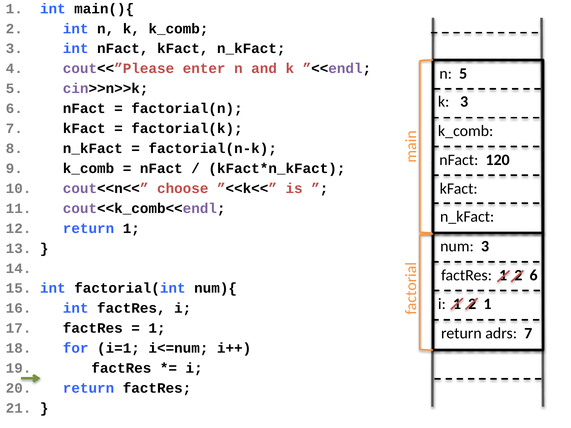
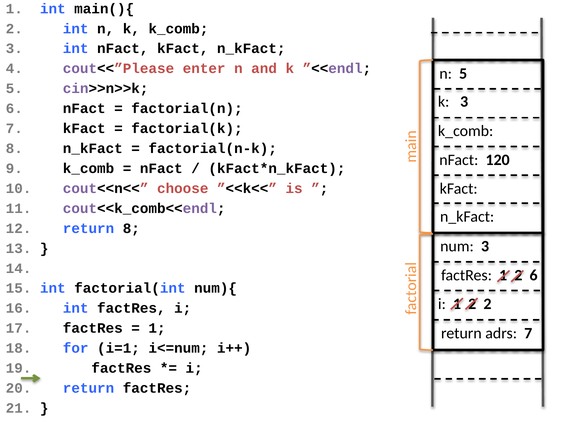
return 1: 1 -> 8
1 at (487, 304): 1 -> 2
